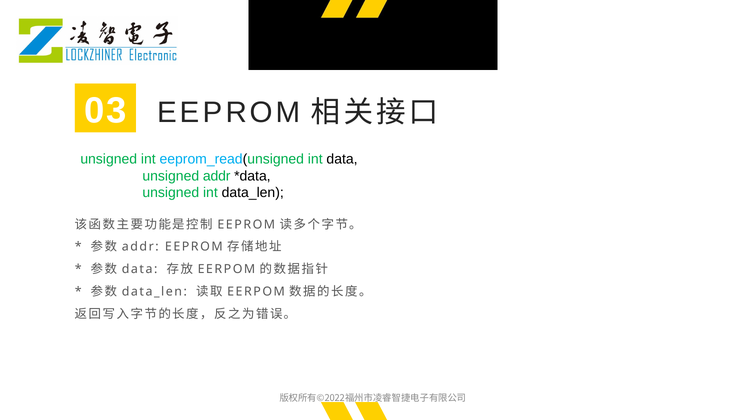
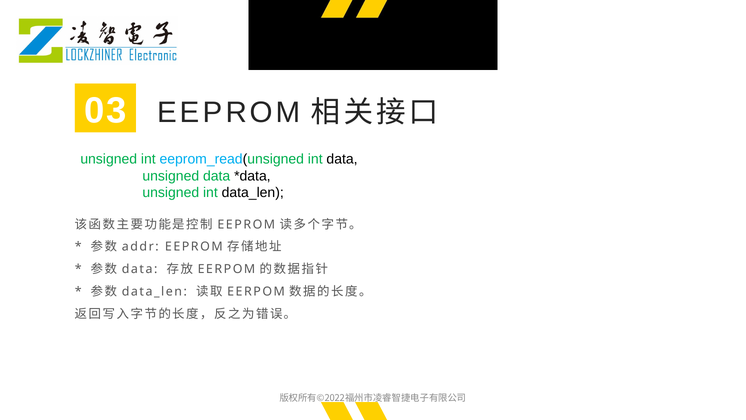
unsigned addr: addr -> data
